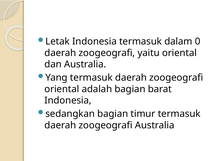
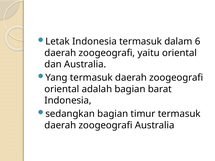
0: 0 -> 6
